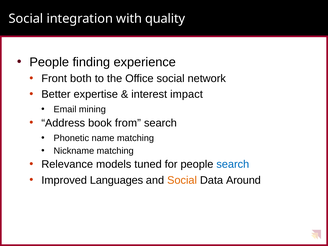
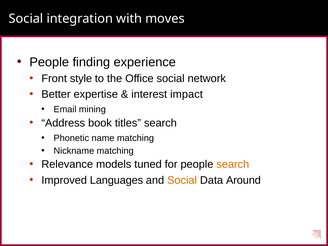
quality: quality -> moves
both: both -> style
from: from -> titles
search at (233, 164) colour: blue -> orange
